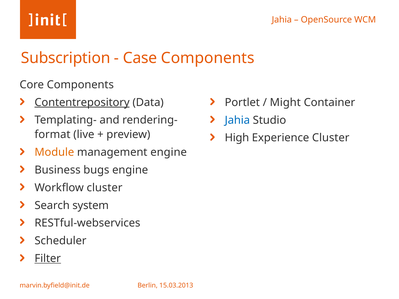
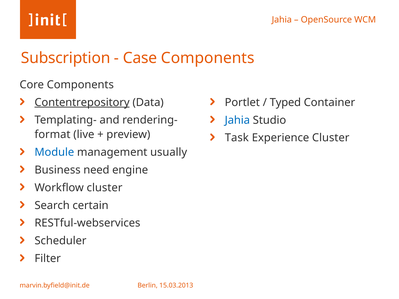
Might: Might -> Typed
High: High -> Task
Module colour: orange -> blue
management engine: engine -> usually
bugs: bugs -> need
system: system -> certain
Filter underline: present -> none
